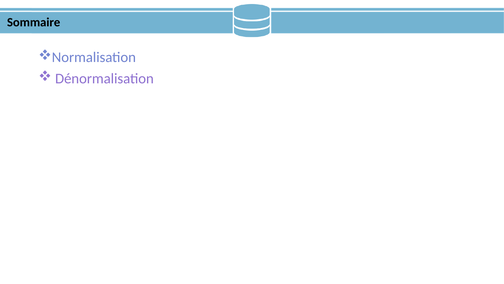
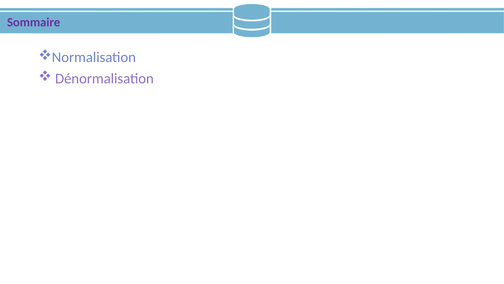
Sommaire colour: black -> purple
